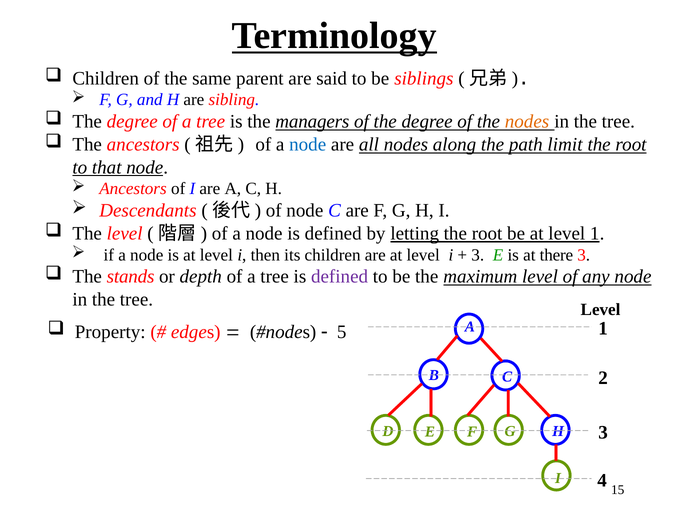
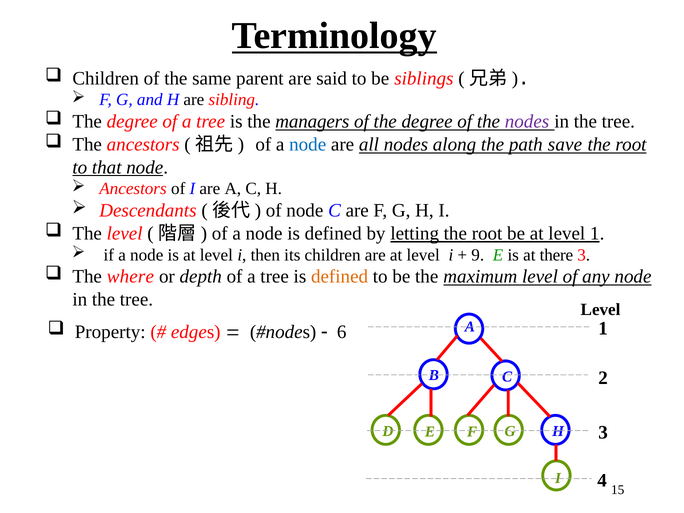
nodes at (527, 122) colour: orange -> purple
limit: limit -> save
3 at (478, 255): 3 -> 9
stands: stands -> where
defined at (340, 277) colour: purple -> orange
5: 5 -> 6
